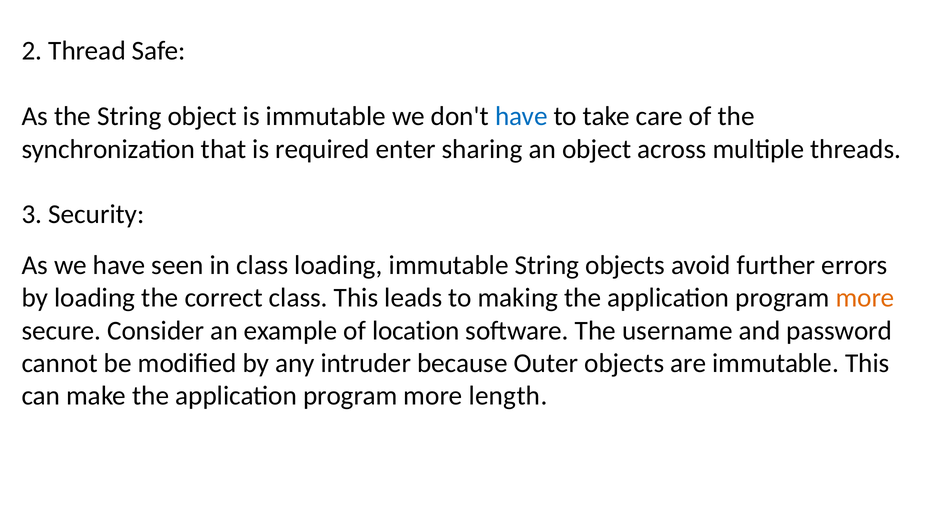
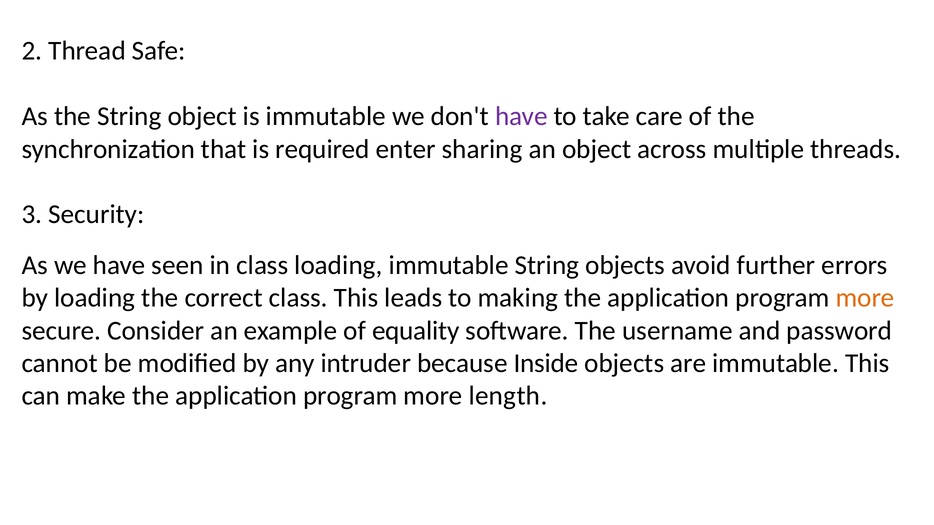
have at (521, 116) colour: blue -> purple
location: location -> equality
Outer: Outer -> Inside
